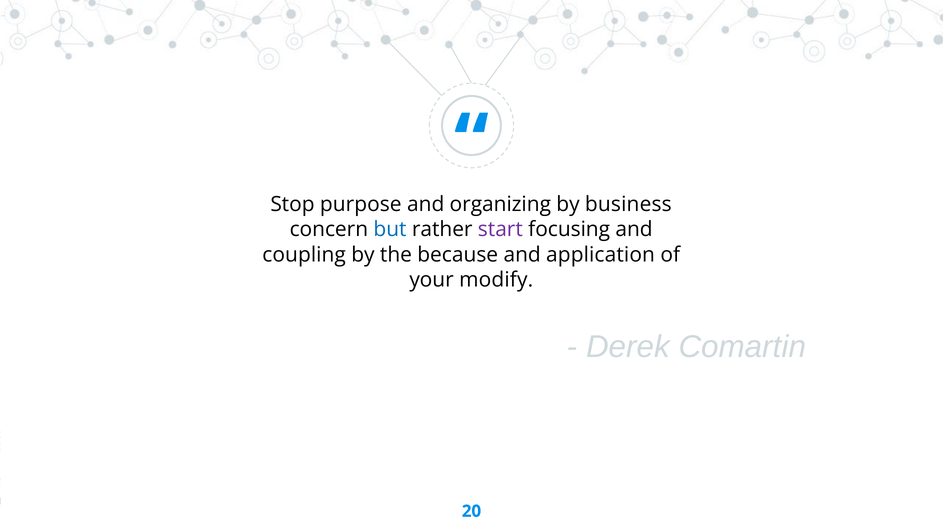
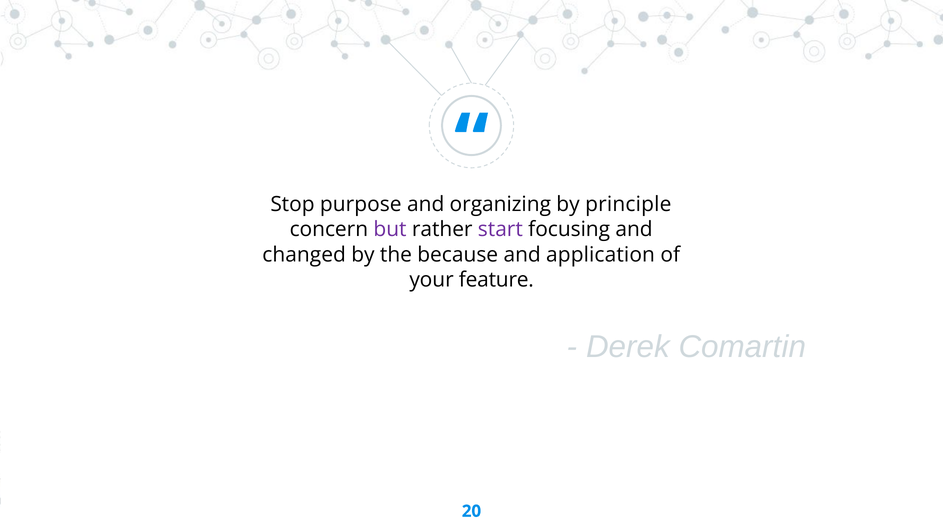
business: business -> principle
but colour: blue -> purple
coupling: coupling -> changed
modify: modify -> feature
